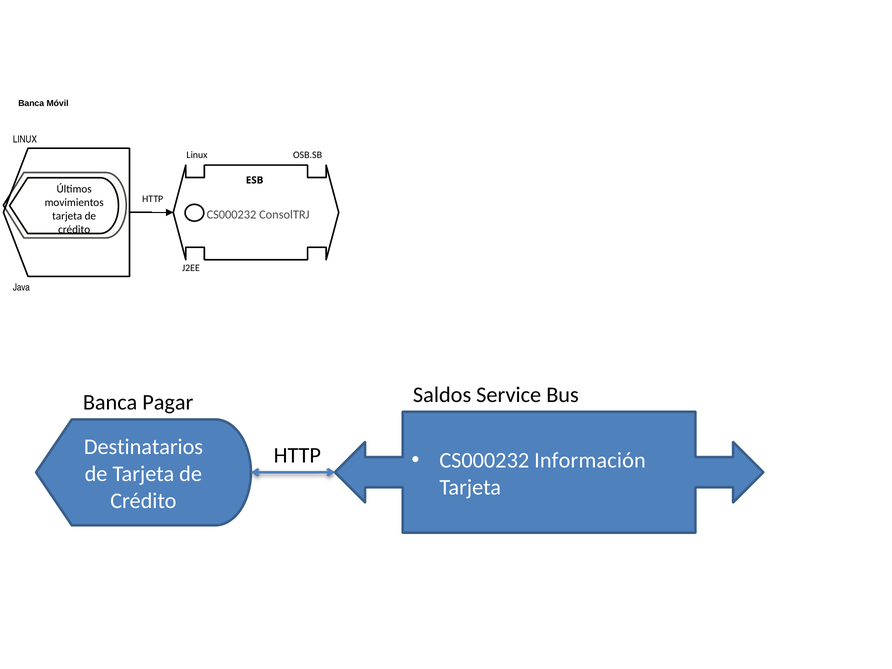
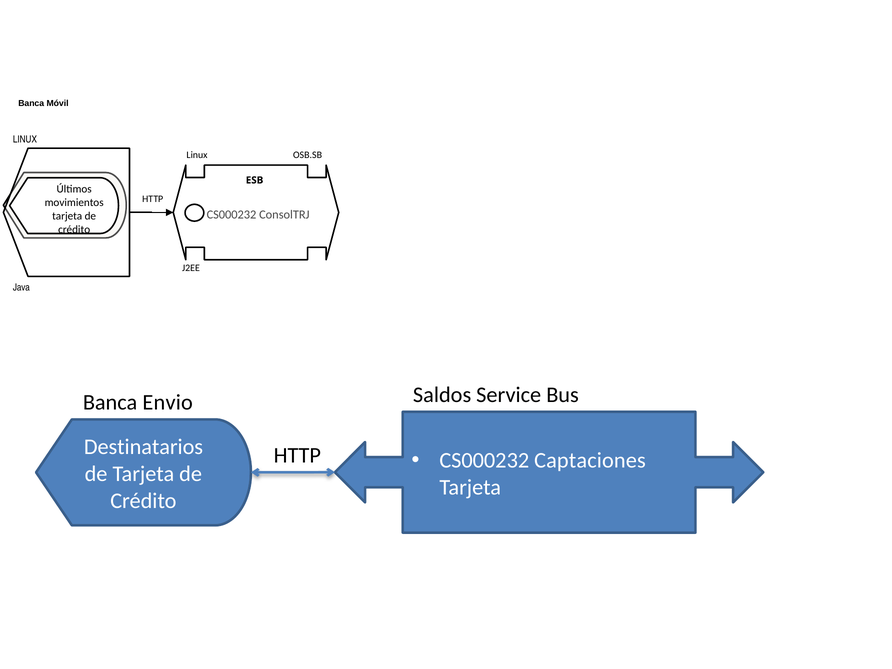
Pagar: Pagar -> Envio
Información: Información -> Captaciones
